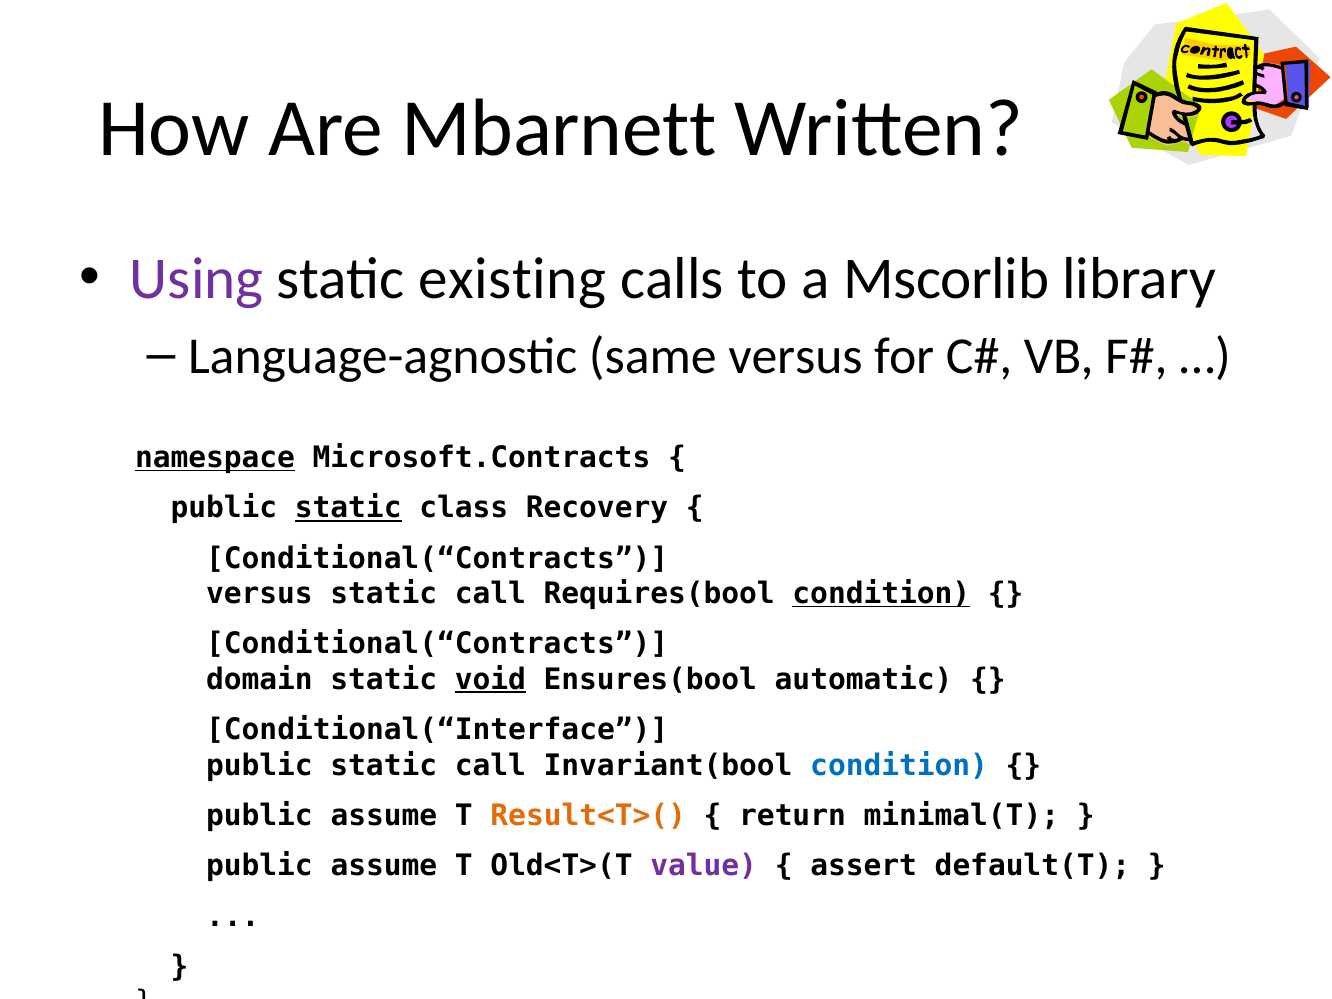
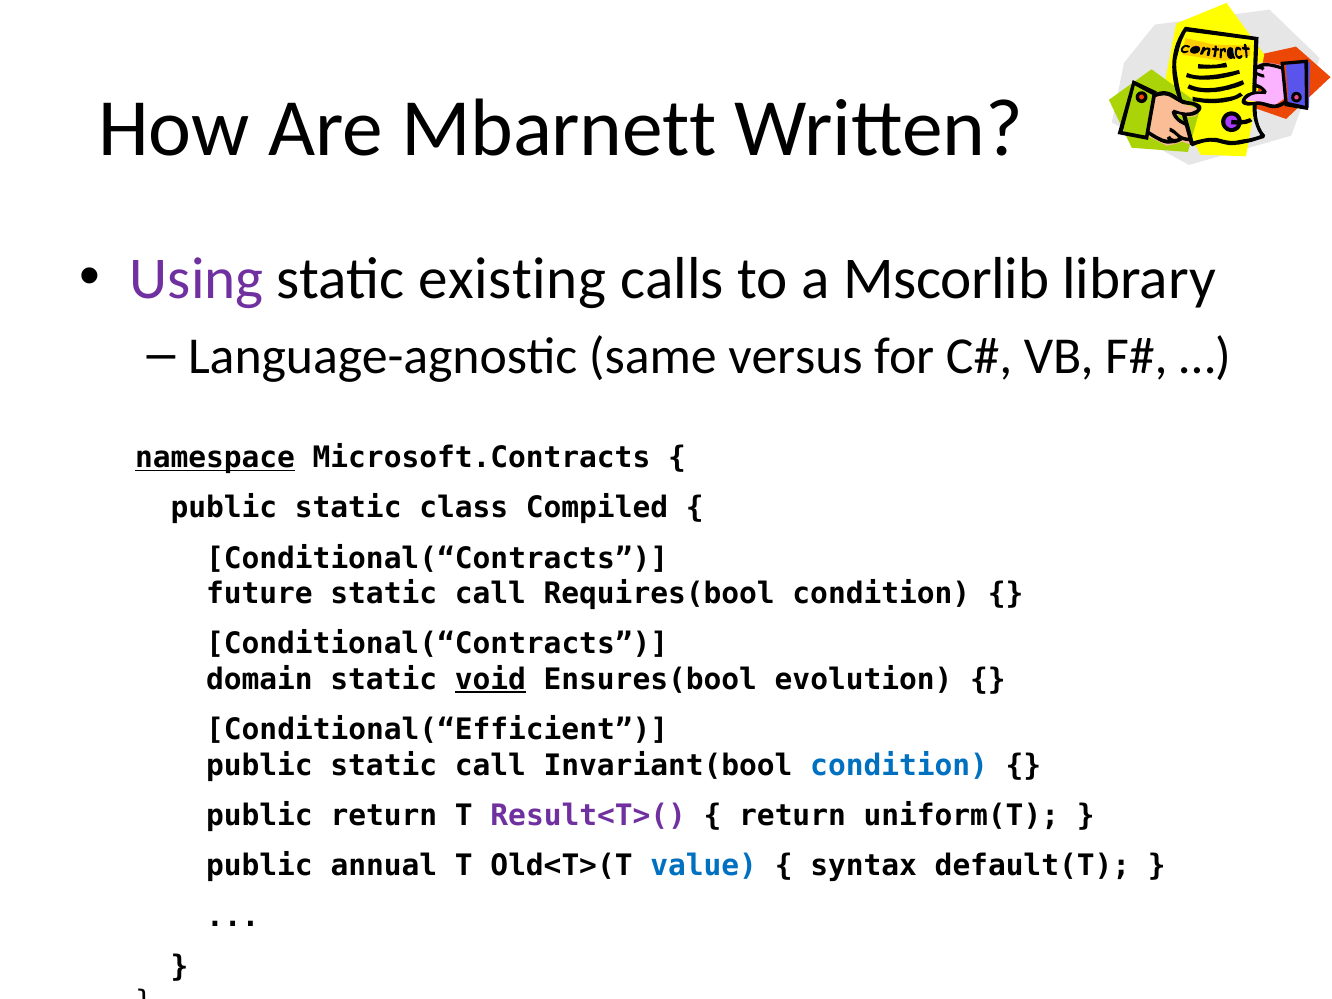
static at (348, 508) underline: present -> none
Recovery: Recovery -> Compiled
versus at (259, 594): versus -> future
condition at (881, 594) underline: present -> none
automatic: automatic -> evolution
Conditional(“Interface: Conditional(“Interface -> Conditional(“Efficient
assume at (384, 816): assume -> return
Result<T>( colour: orange -> purple
minimal(T: minimal(T -> uniform(T
assume at (384, 866): assume -> annual
value colour: purple -> blue
assert: assert -> syntax
